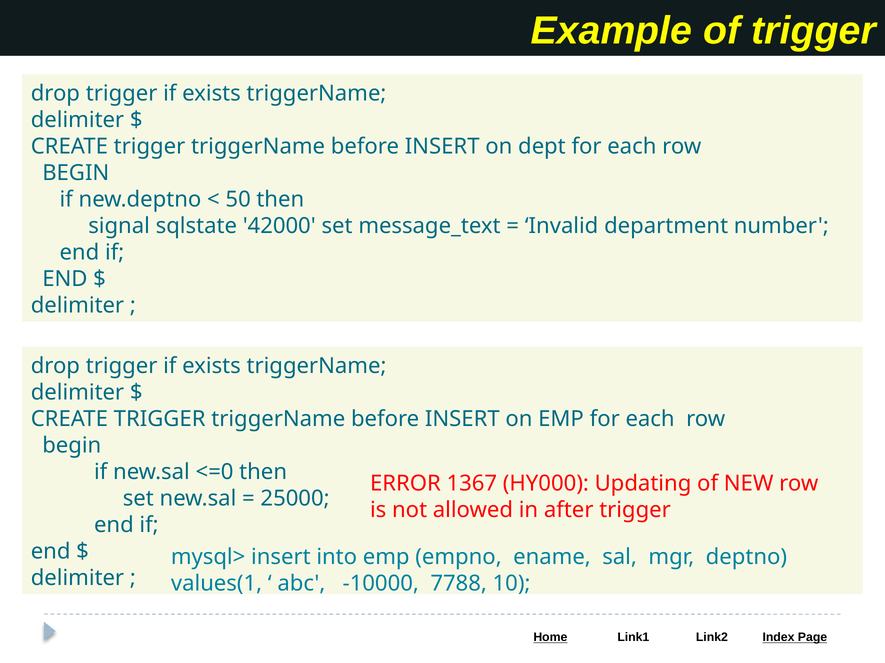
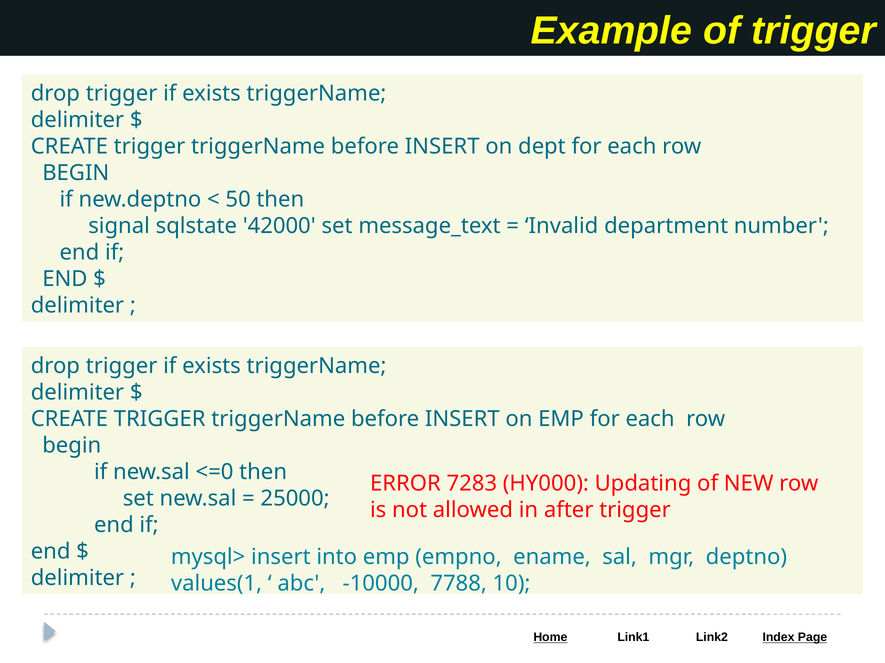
1367: 1367 -> 7283
